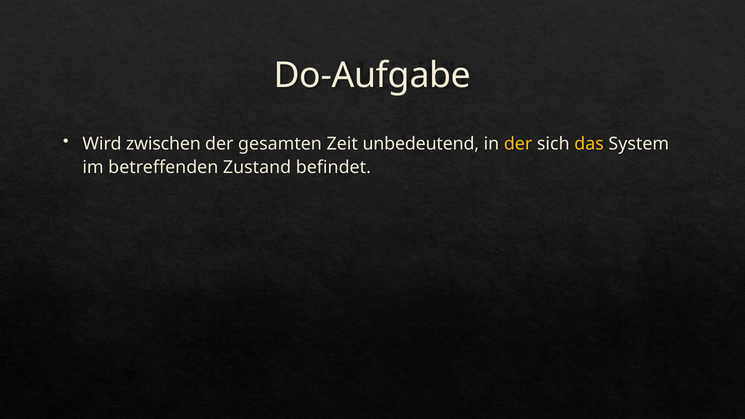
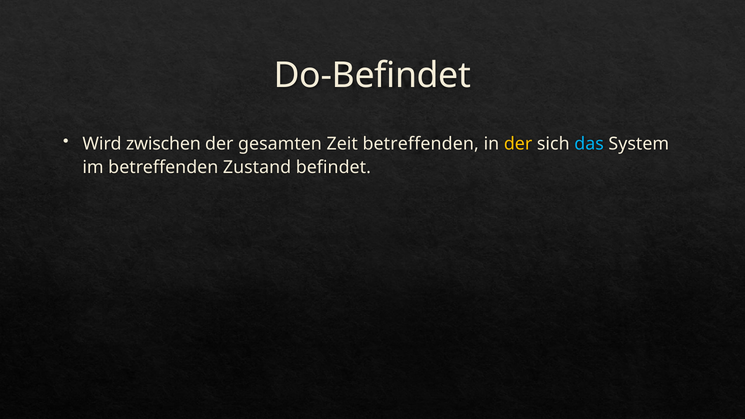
Do-Aufgabe: Do-Aufgabe -> Do-Befindet
Zeit unbedeutend: unbedeutend -> betreffenden
das colour: yellow -> light blue
